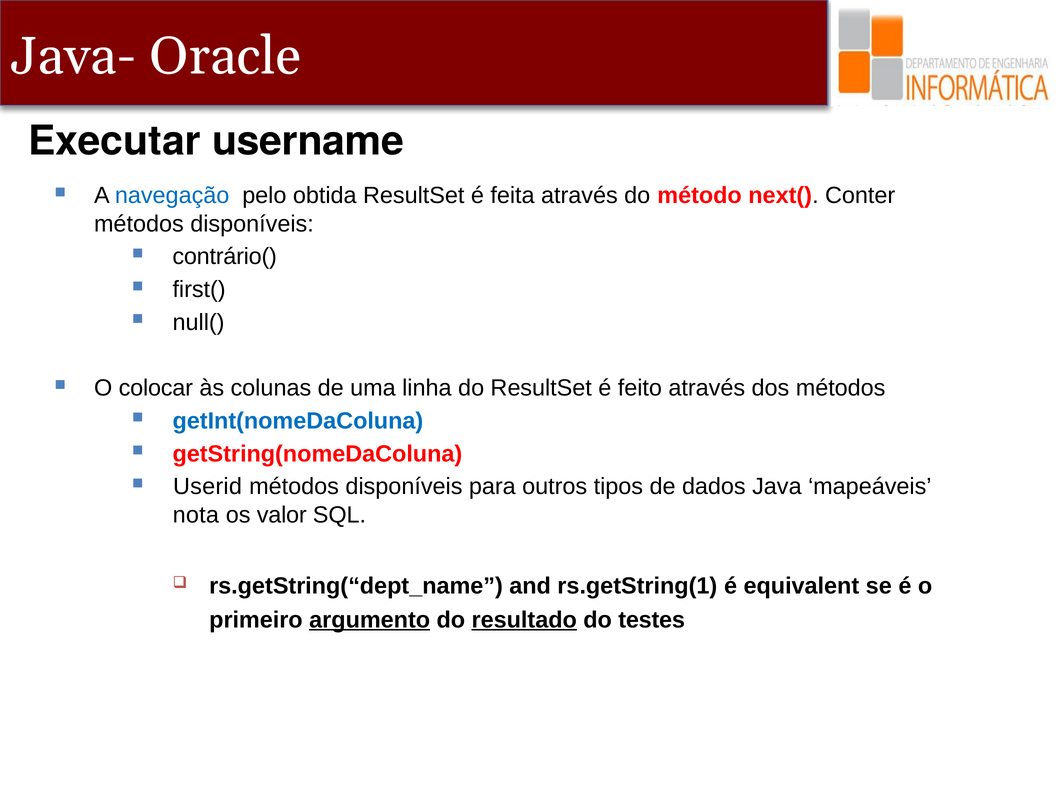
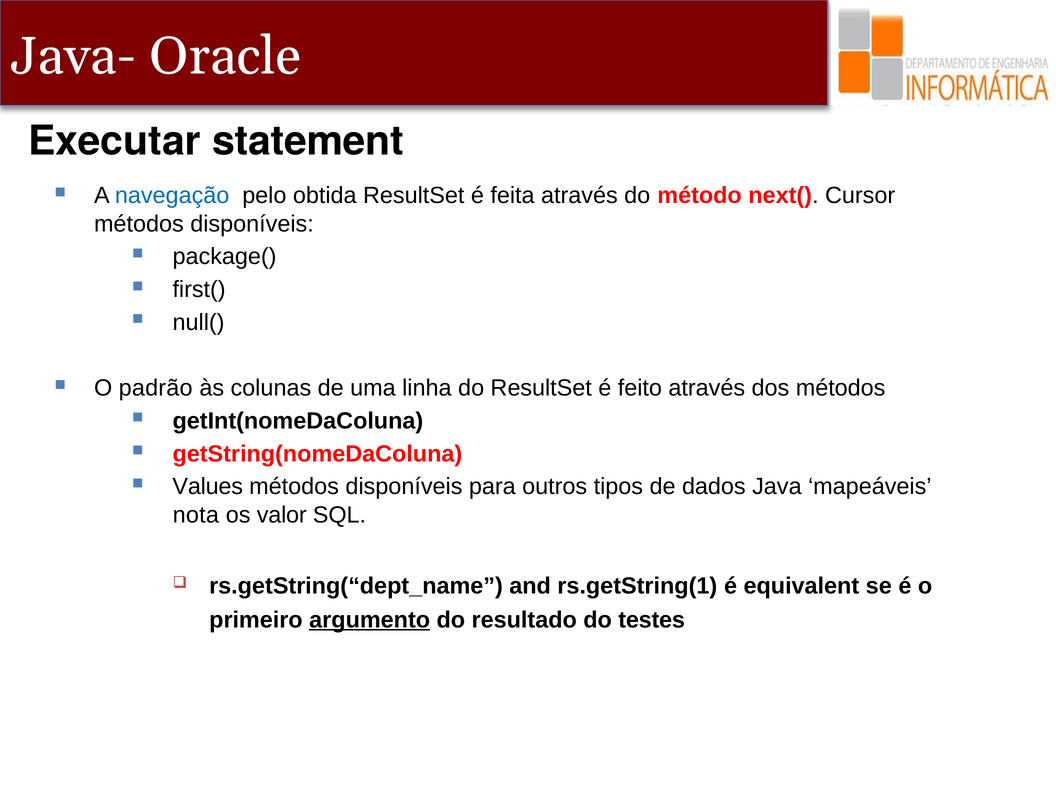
username: username -> statement
Conter: Conter -> Cursor
contrário(: contrário( -> package(
colocar: colocar -> padrão
getInt(nomeDaColuna colour: blue -> black
Userid: Userid -> Values
resultado underline: present -> none
